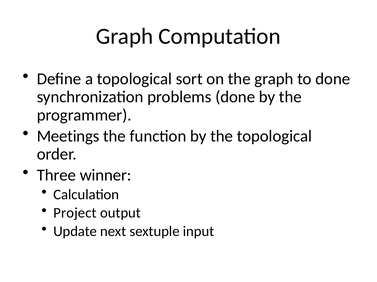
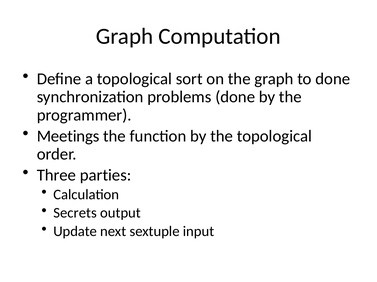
winner: winner -> parties
Project: Project -> Secrets
